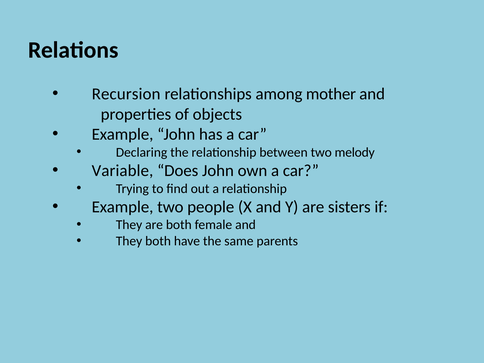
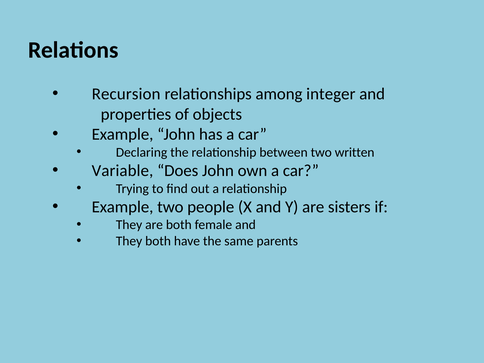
mother: mother -> integer
melody: melody -> written
